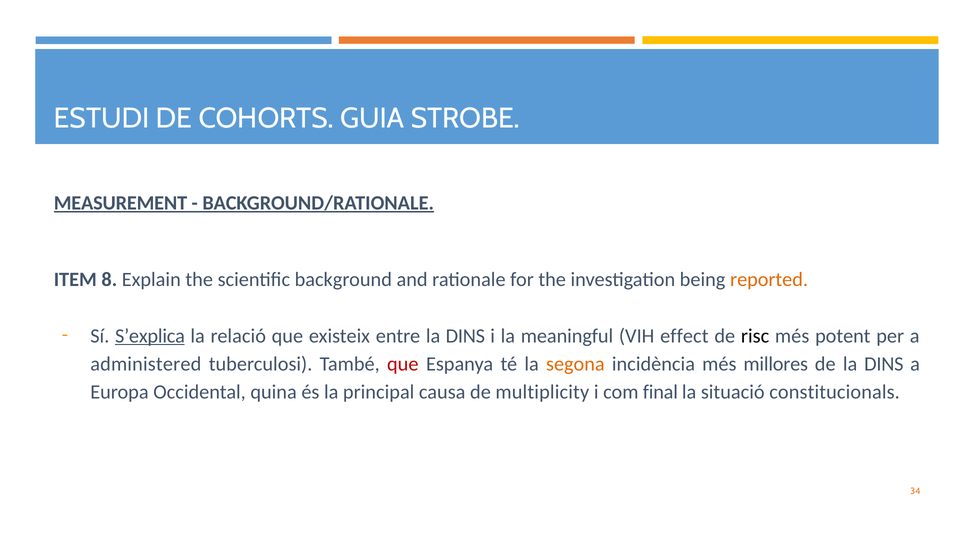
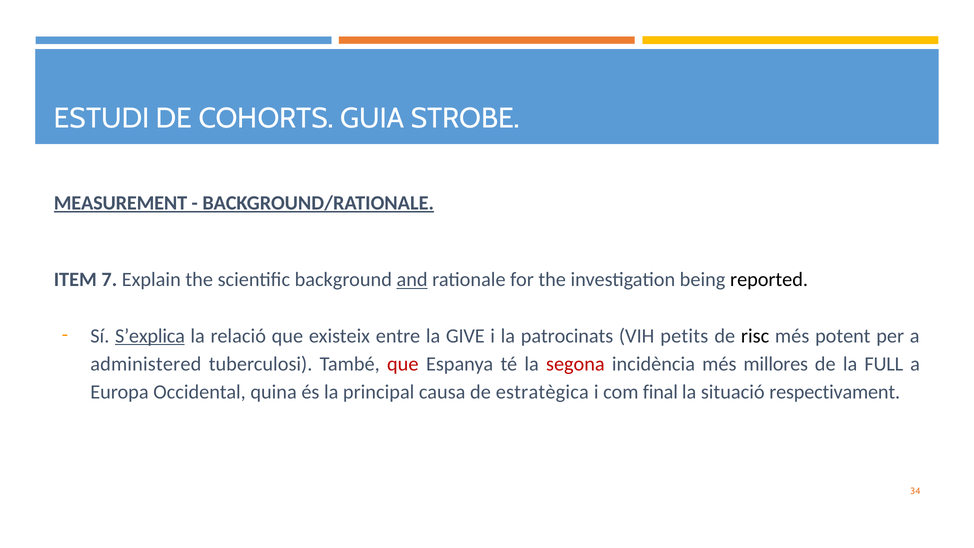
8: 8 -> 7
and underline: none -> present
reported colour: orange -> black
entre la DINS: DINS -> GIVE
meaningful: meaningful -> patrocinats
effect: effect -> petits
segona colour: orange -> red
de la DINS: DINS -> FULL
multiplicity: multiplicity -> estratègica
constitucionals: constitucionals -> respectivament
